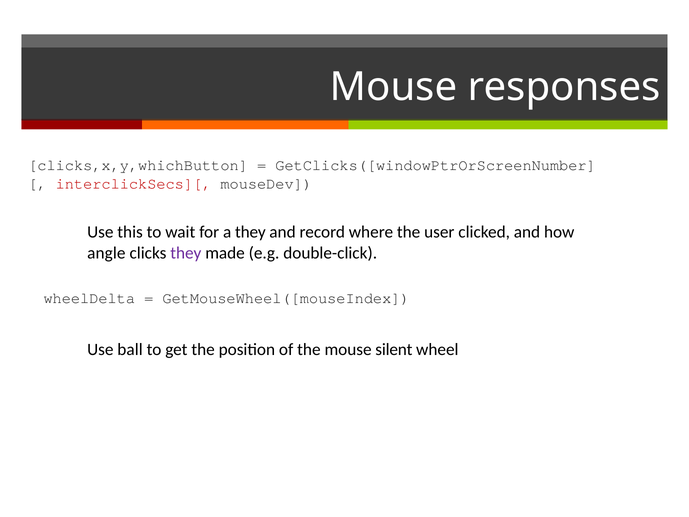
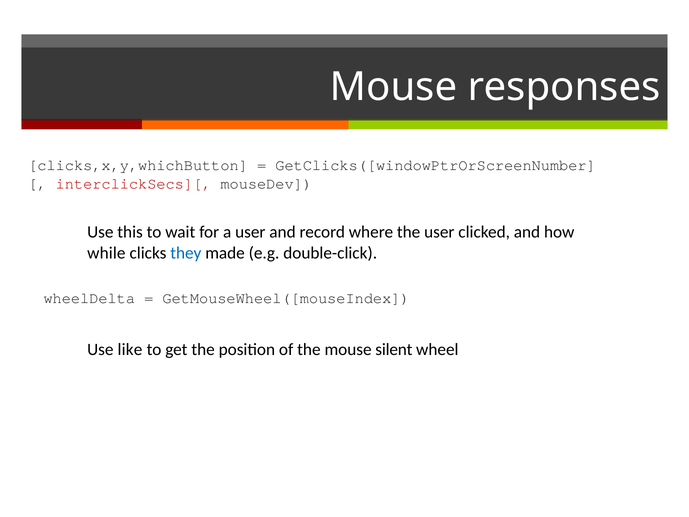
a they: they -> user
angle: angle -> while
they at (186, 253) colour: purple -> blue
ball: ball -> like
